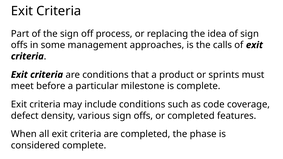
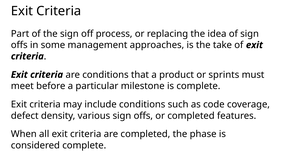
calls: calls -> take
